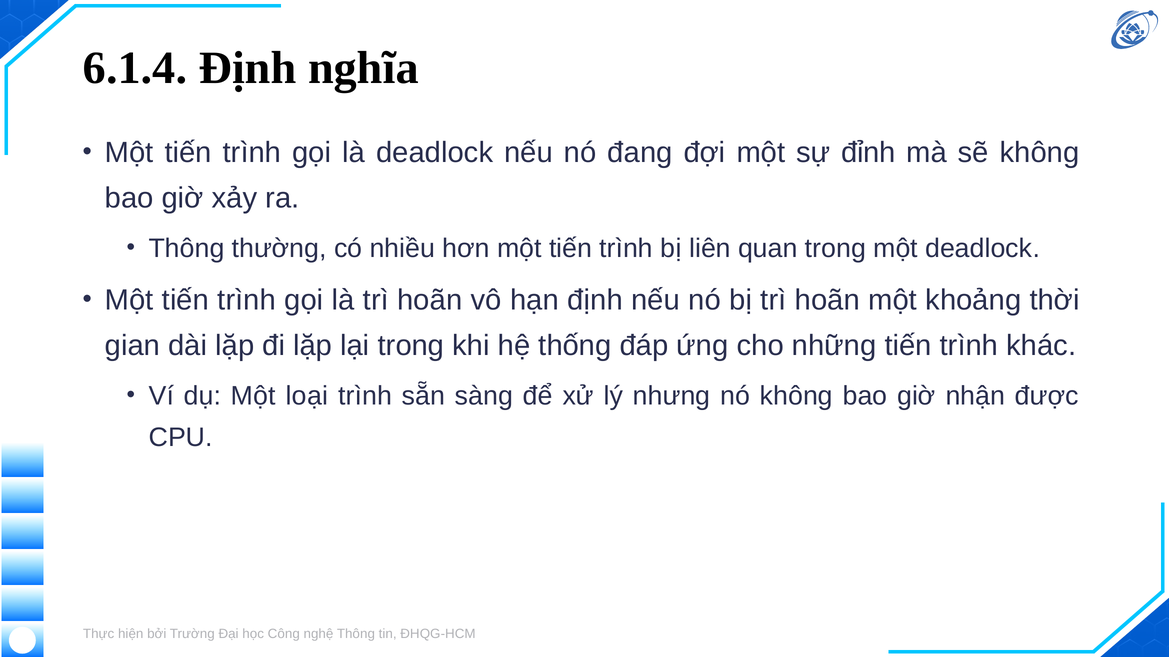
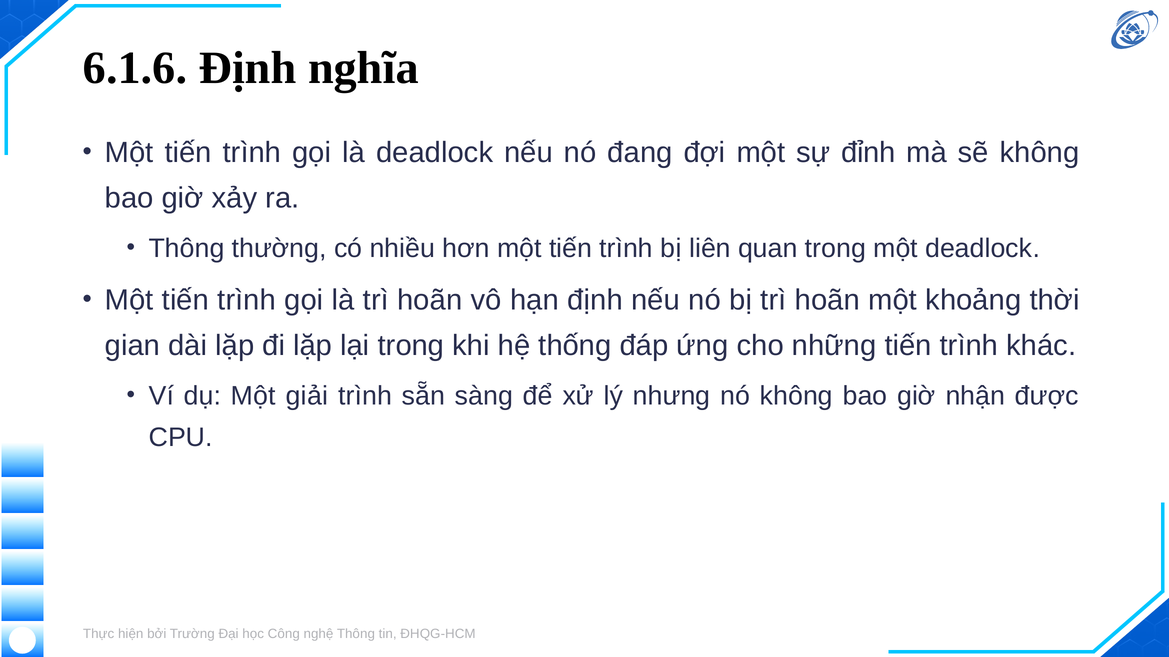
6.1.4: 6.1.4 -> 6.1.6
loại: loại -> giải
